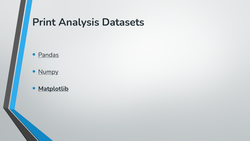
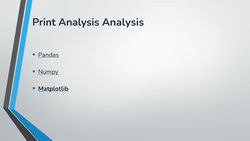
Analysis Datasets: Datasets -> Analysis
